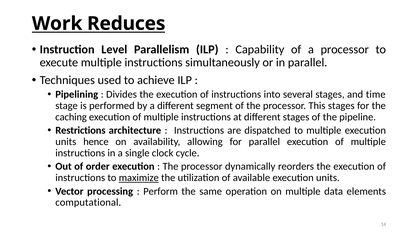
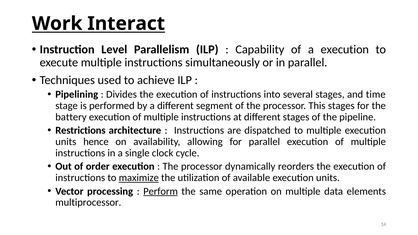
Reduces: Reduces -> Interact
a processor: processor -> execution
caching: caching -> battery
Perform underline: none -> present
computational: computational -> multiprocessor
